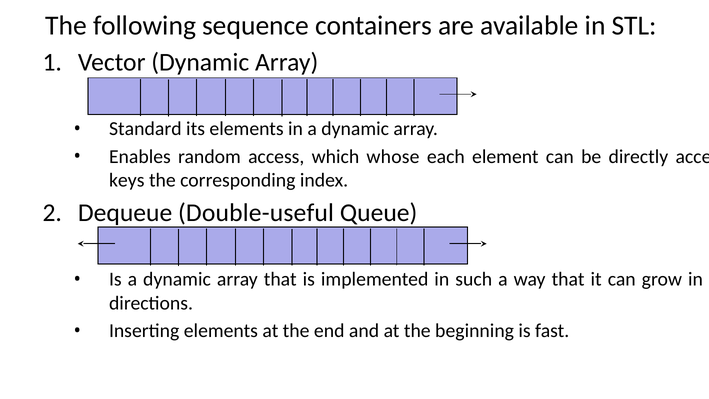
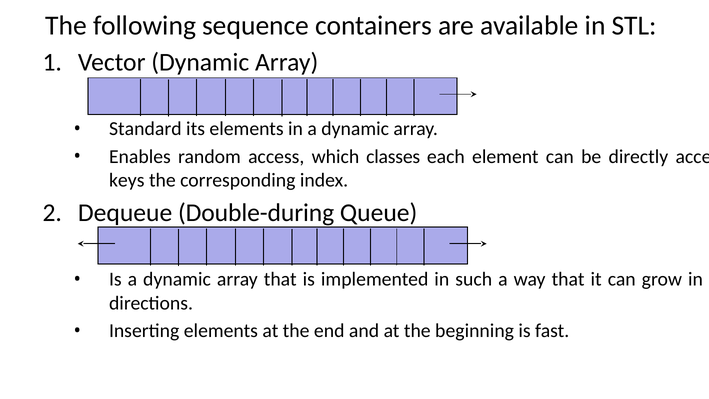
whose: whose -> classes
Double-useful: Double-useful -> Double-during
